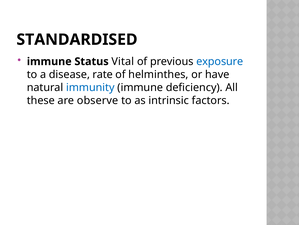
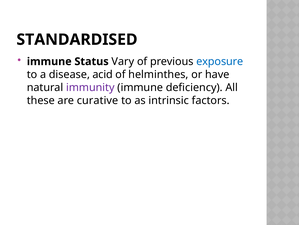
Vital: Vital -> Vary
rate: rate -> acid
immunity colour: blue -> purple
observe: observe -> curative
